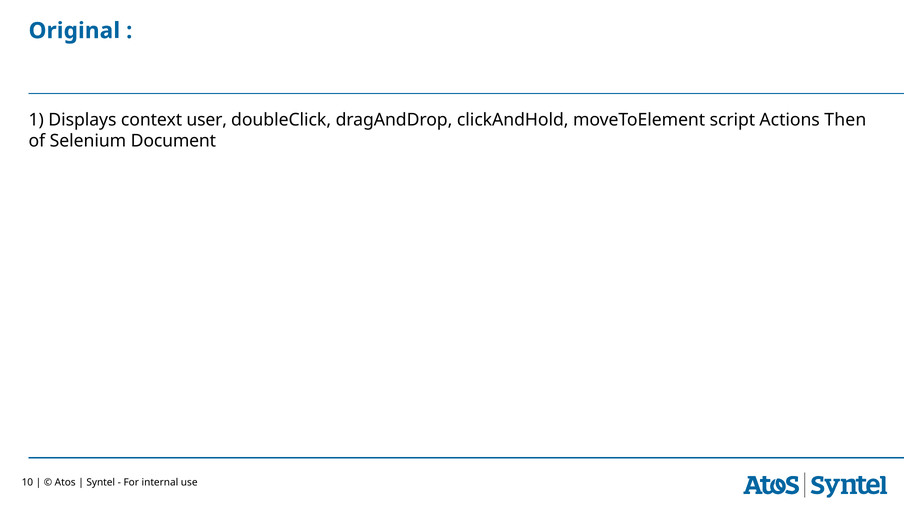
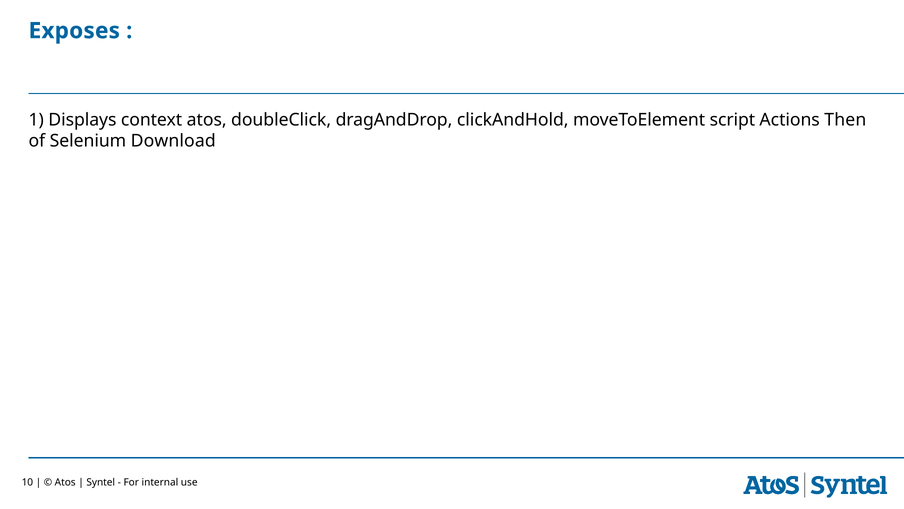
Original: Original -> Exposes
context user: user -> atos
Document: Document -> Download
